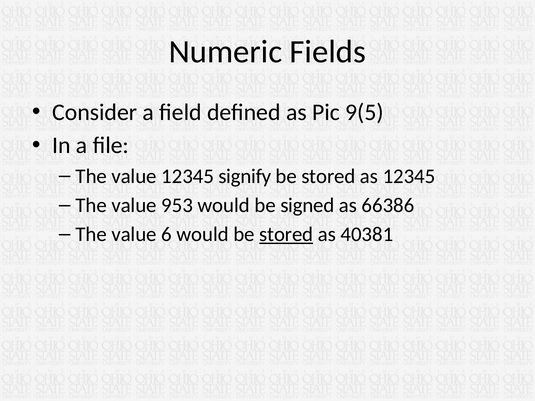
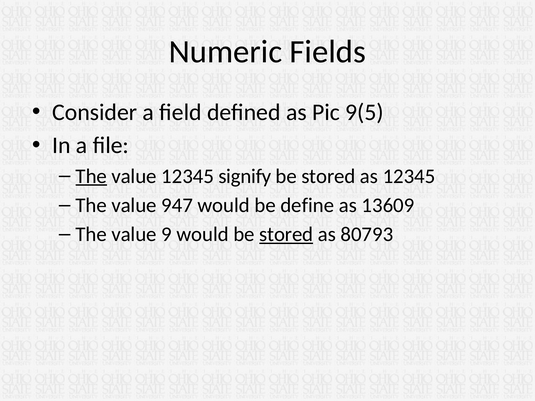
The at (91, 176) underline: none -> present
953: 953 -> 947
signed: signed -> define
66386: 66386 -> 13609
6: 6 -> 9
40381: 40381 -> 80793
